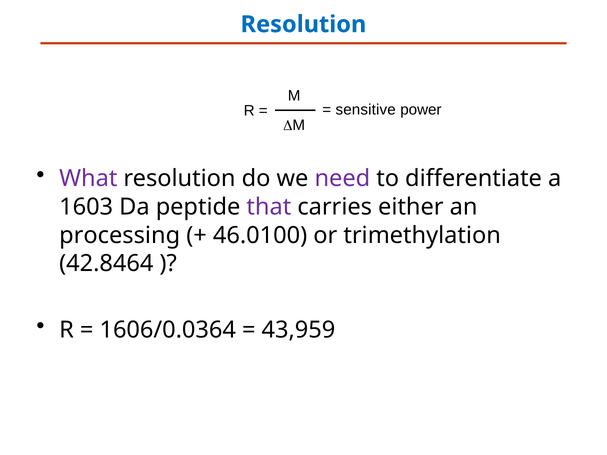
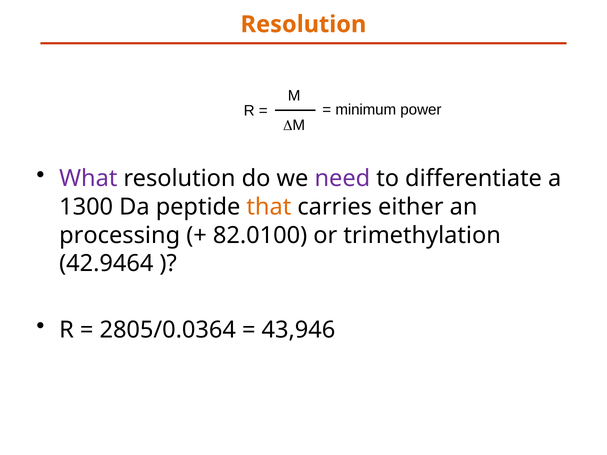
Resolution at (303, 24) colour: blue -> orange
sensitive: sensitive -> minimum
1603: 1603 -> 1300
that colour: purple -> orange
46.0100: 46.0100 -> 82.0100
42.8464: 42.8464 -> 42.9464
1606/0.0364: 1606/0.0364 -> 2805/0.0364
43,959: 43,959 -> 43,946
